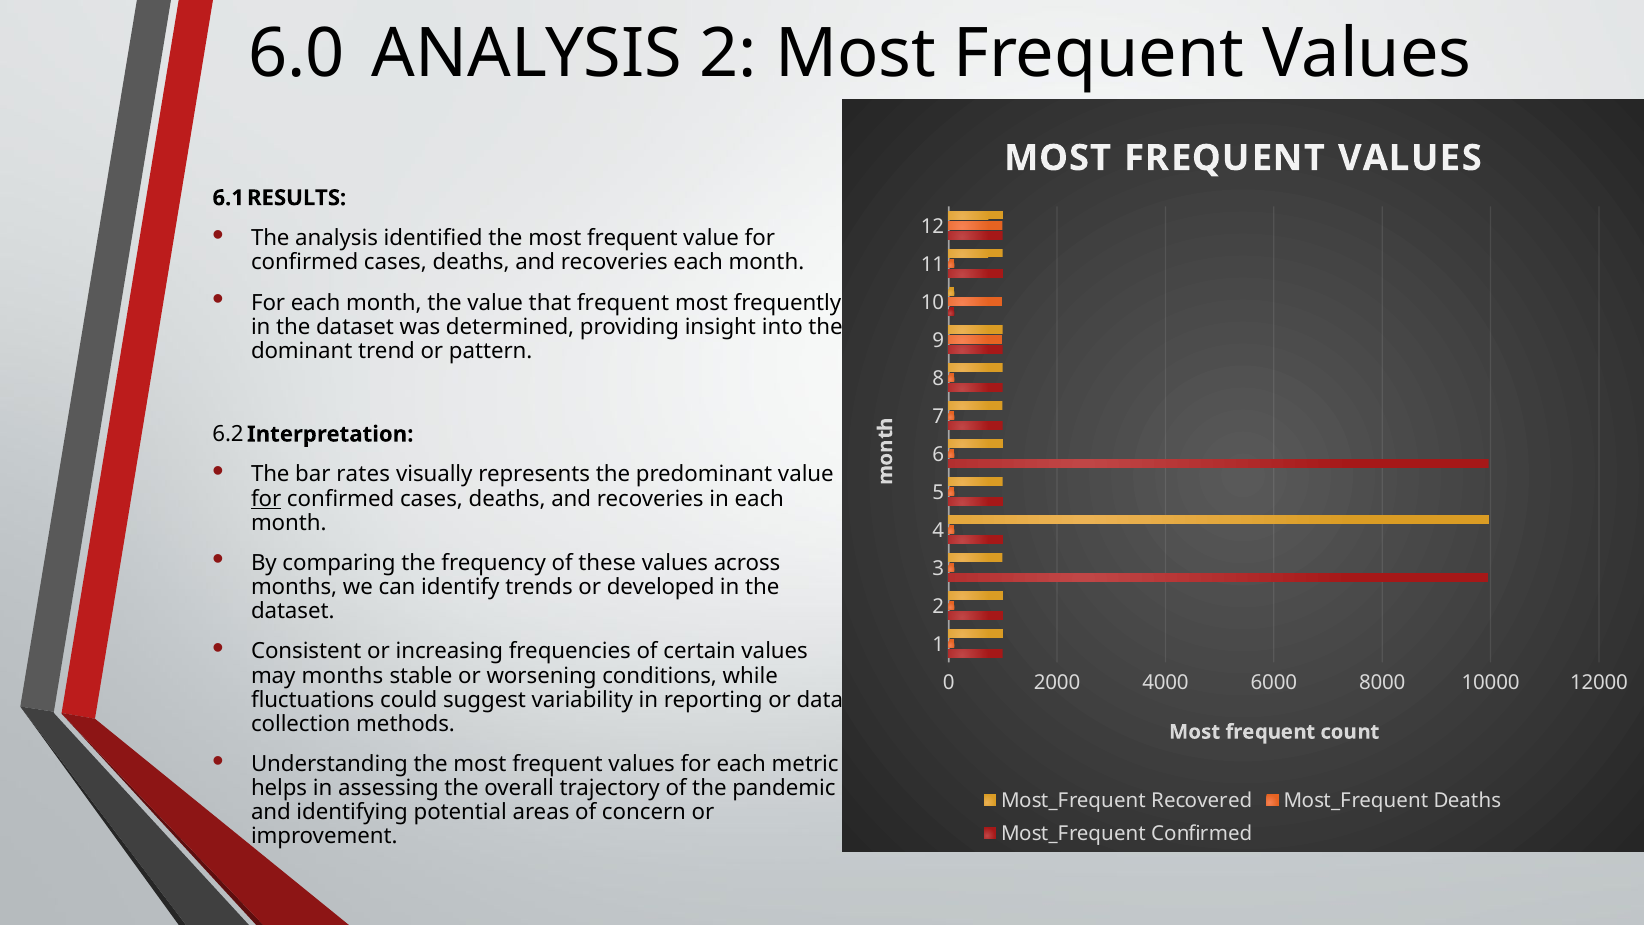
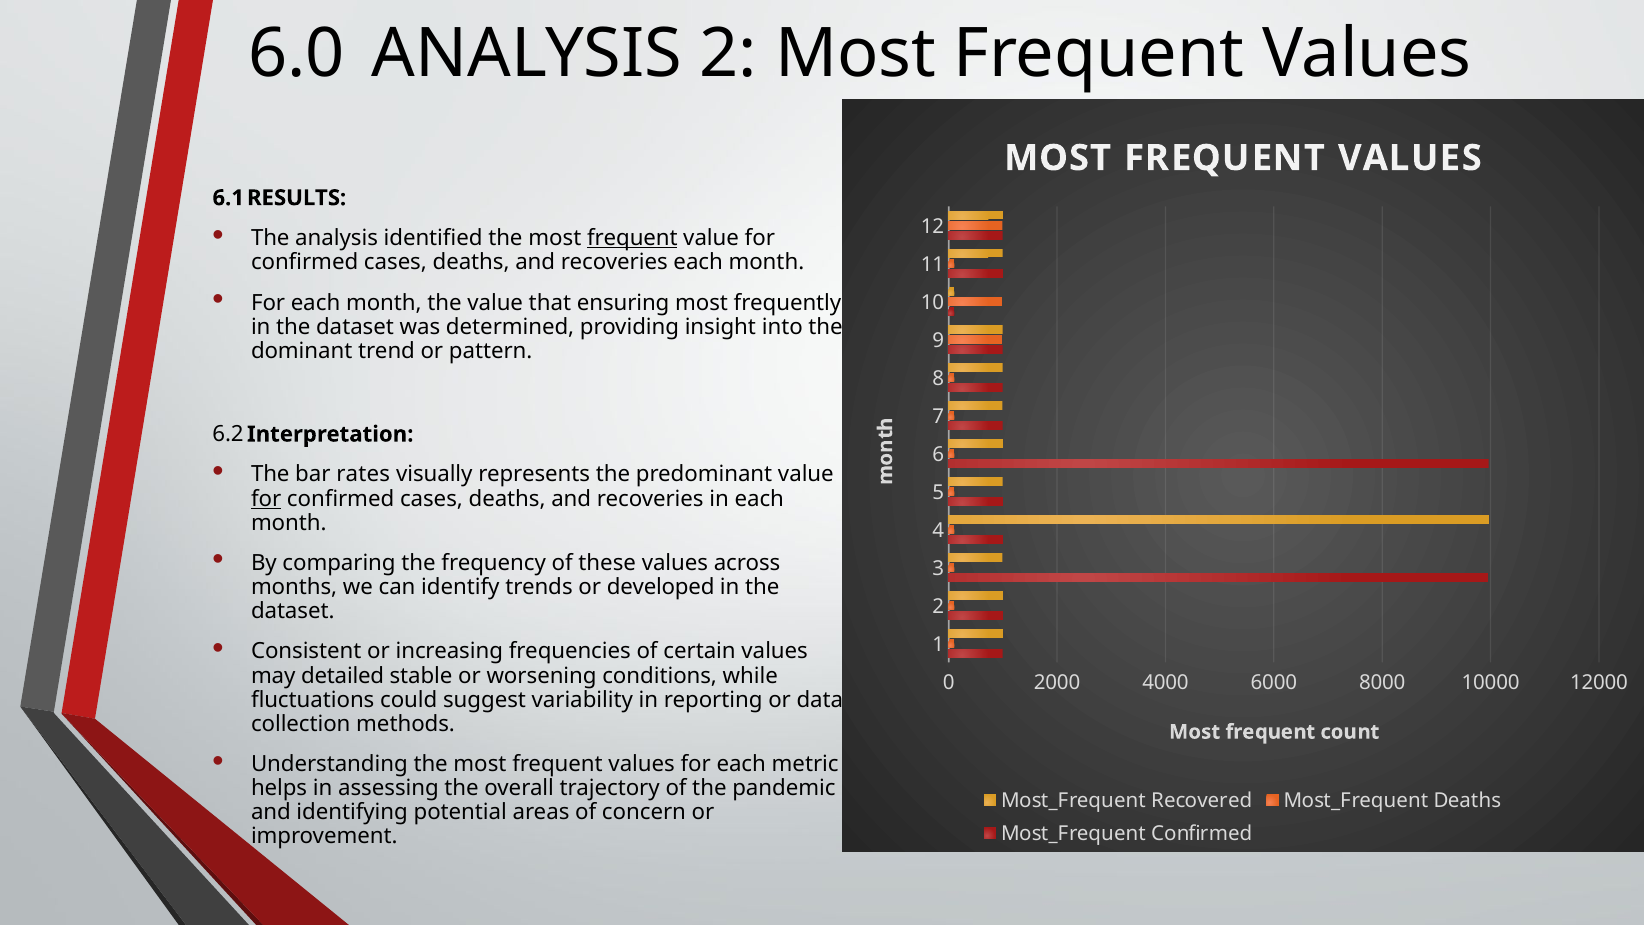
frequent at (632, 238) underline: none -> present
that frequent: frequent -> ensuring
may months: months -> detailed
